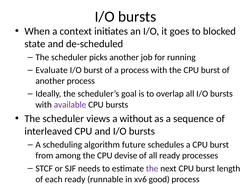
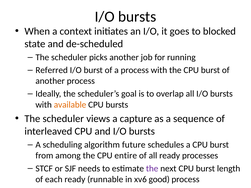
Evaluate: Evaluate -> Referred
available colour: purple -> orange
without: without -> capture
devise: devise -> entire
